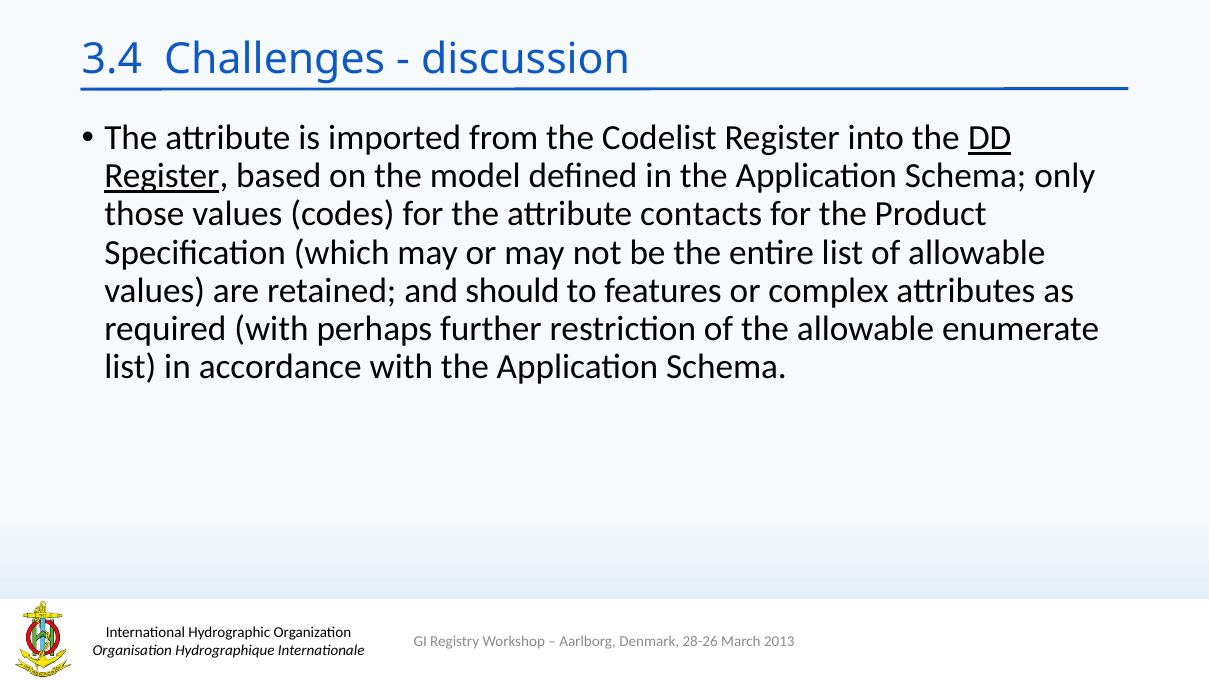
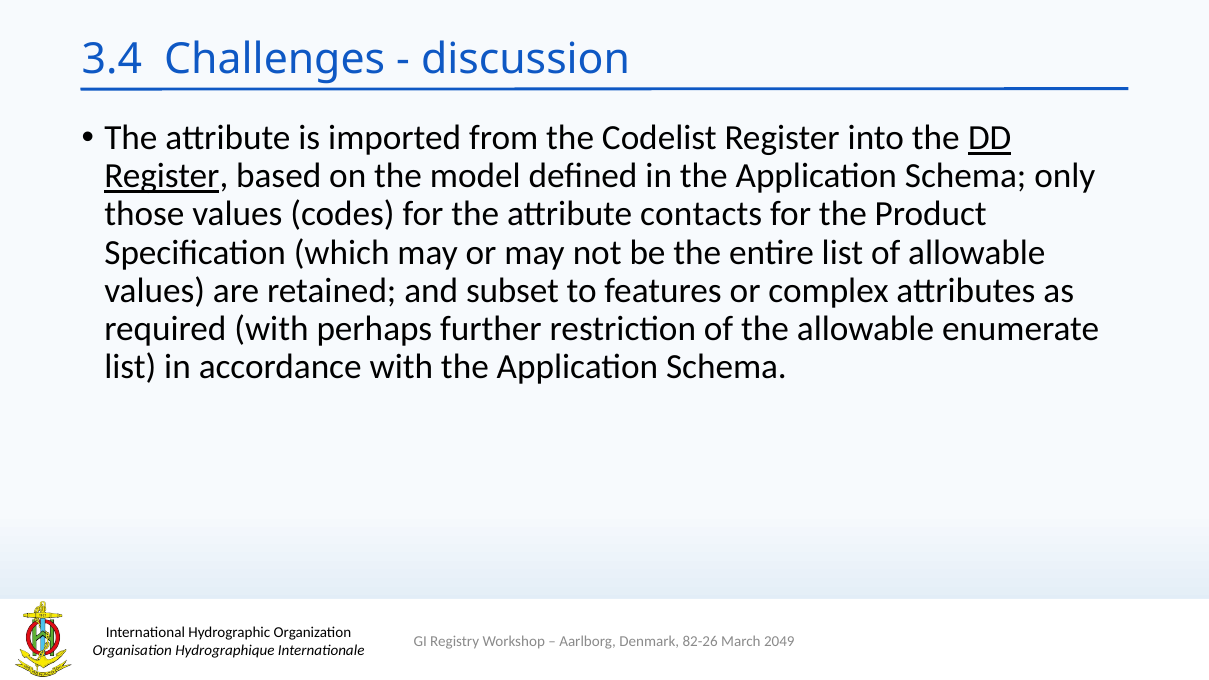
should: should -> subset
28-26: 28-26 -> 82-26
2013: 2013 -> 2049
